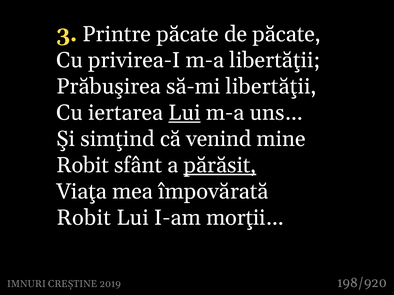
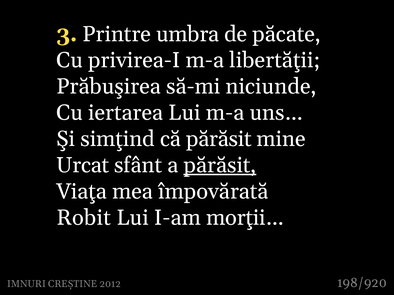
Printre păcate: păcate -> umbra
să-mi libertăţii: libertăţii -> niciunde
Lui at (185, 113) underline: present -> none
că venind: venind -> părăsit
Robit at (83, 165): Robit -> Urcat
2019: 2019 -> 2012
